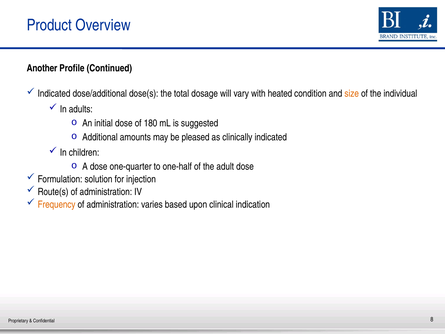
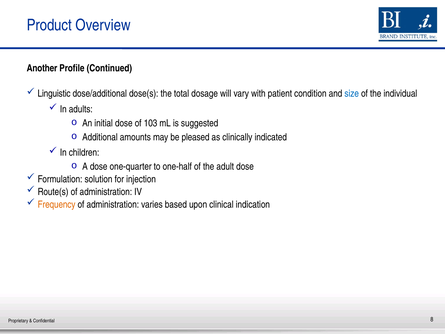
Indicated at (54, 94): Indicated -> Linguistic
heated: heated -> patient
size colour: orange -> blue
180: 180 -> 103
